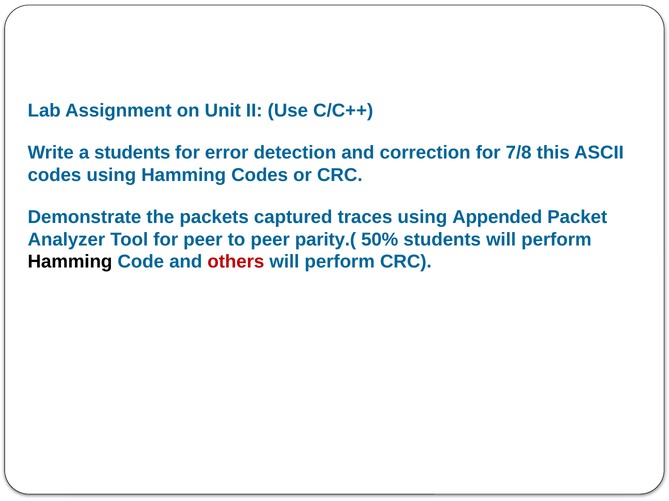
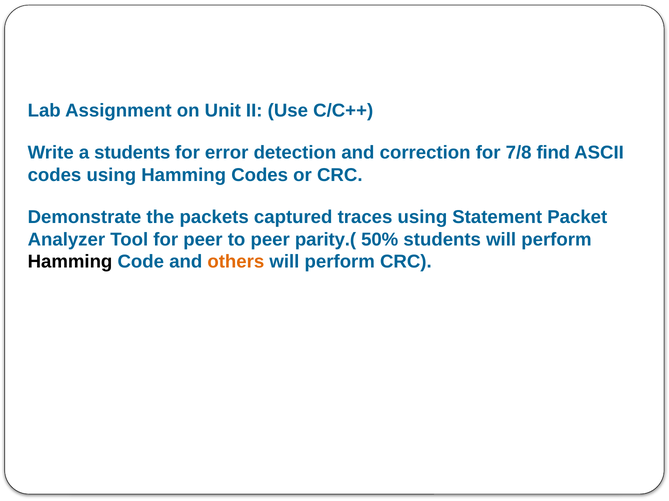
this: this -> find
Appended: Appended -> Statement
others colour: red -> orange
